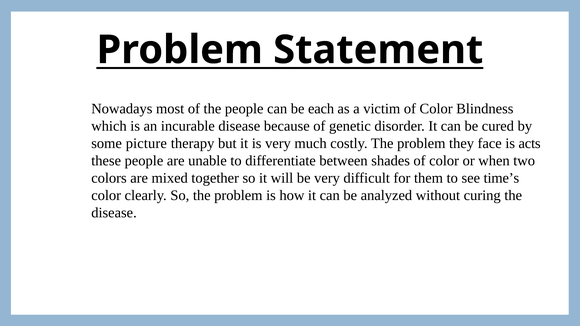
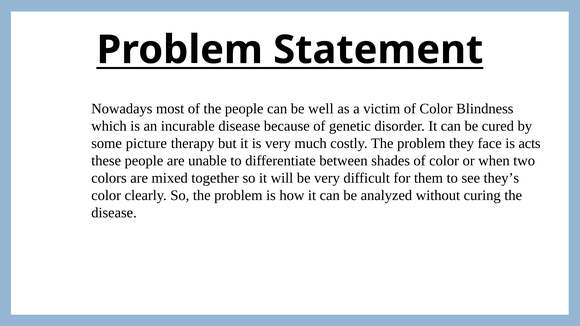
each: each -> well
time’s: time’s -> they’s
